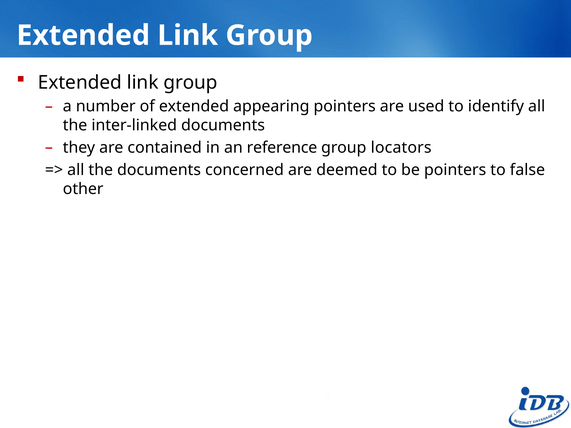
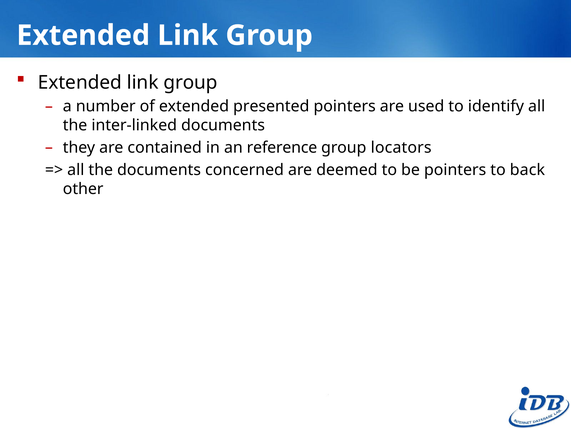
appearing: appearing -> presented
false: false -> back
